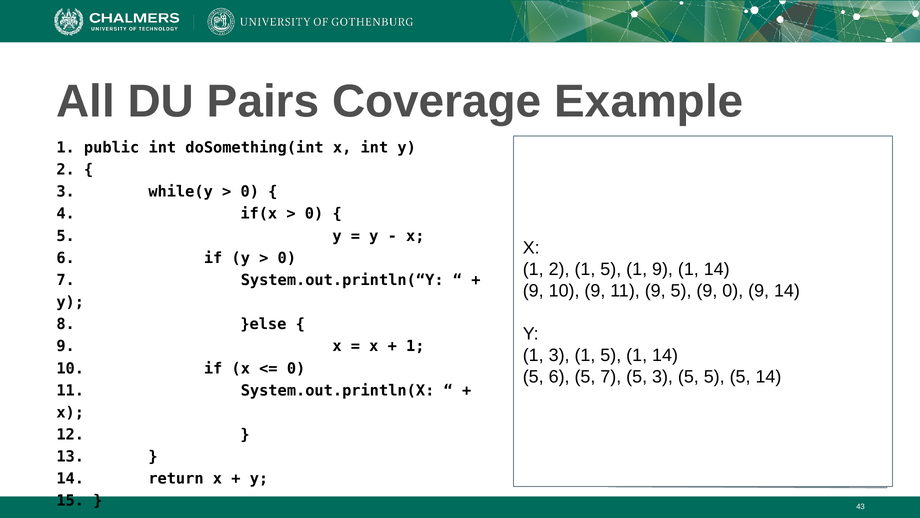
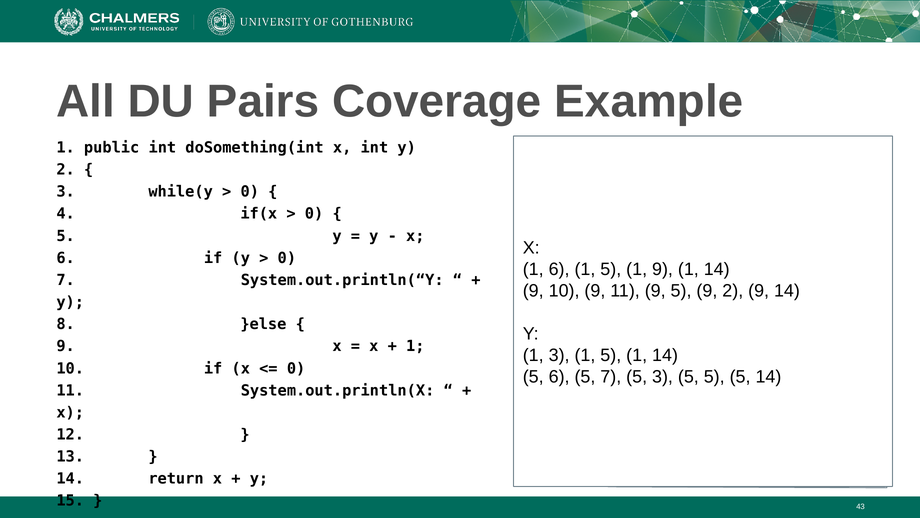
1 2: 2 -> 6
9 0: 0 -> 2
